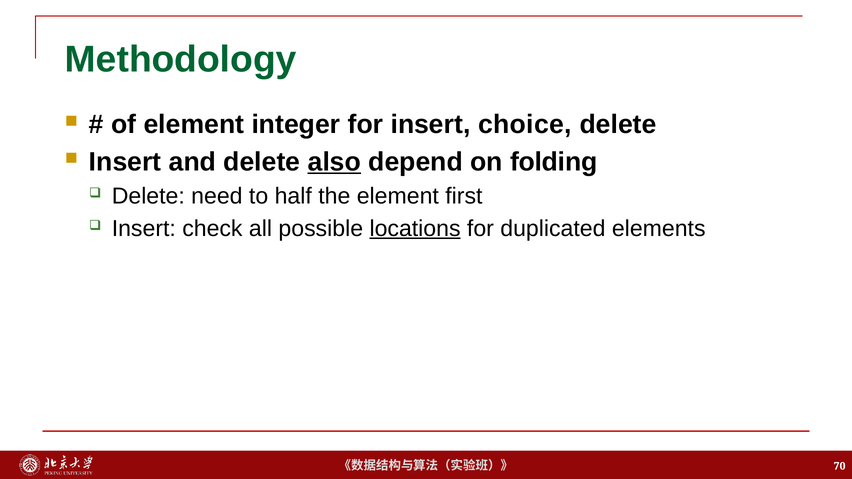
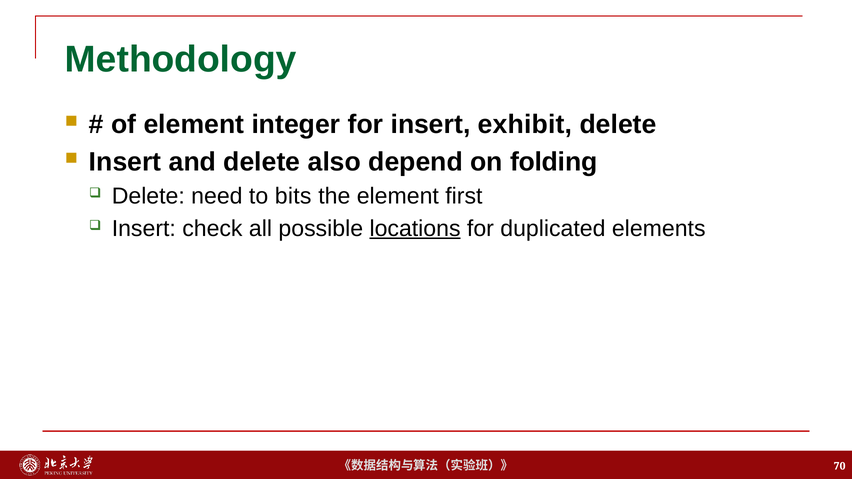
choice: choice -> exhibit
also underline: present -> none
half: half -> bits
